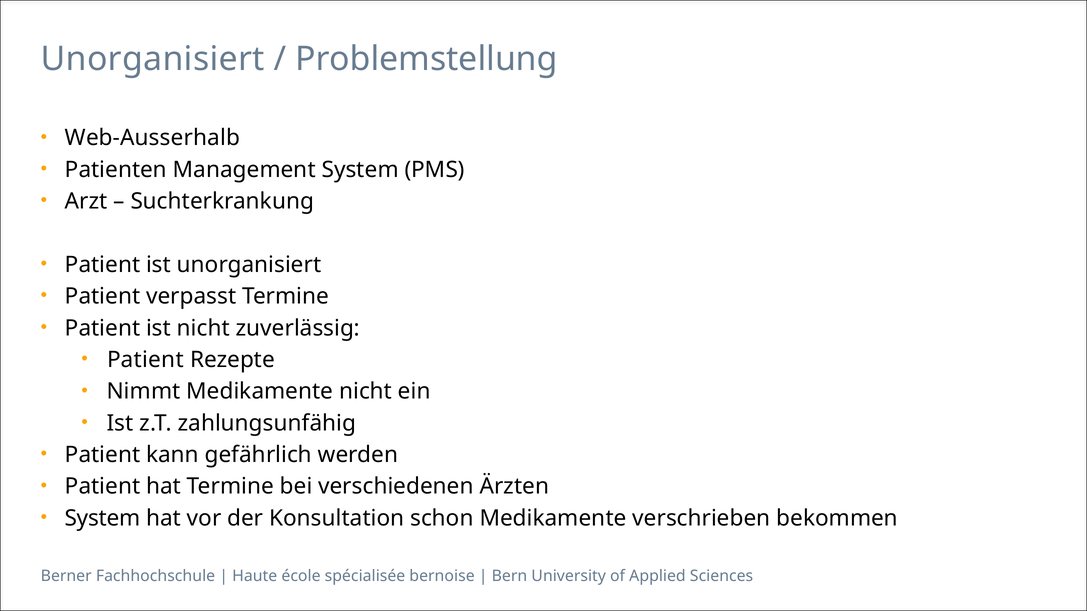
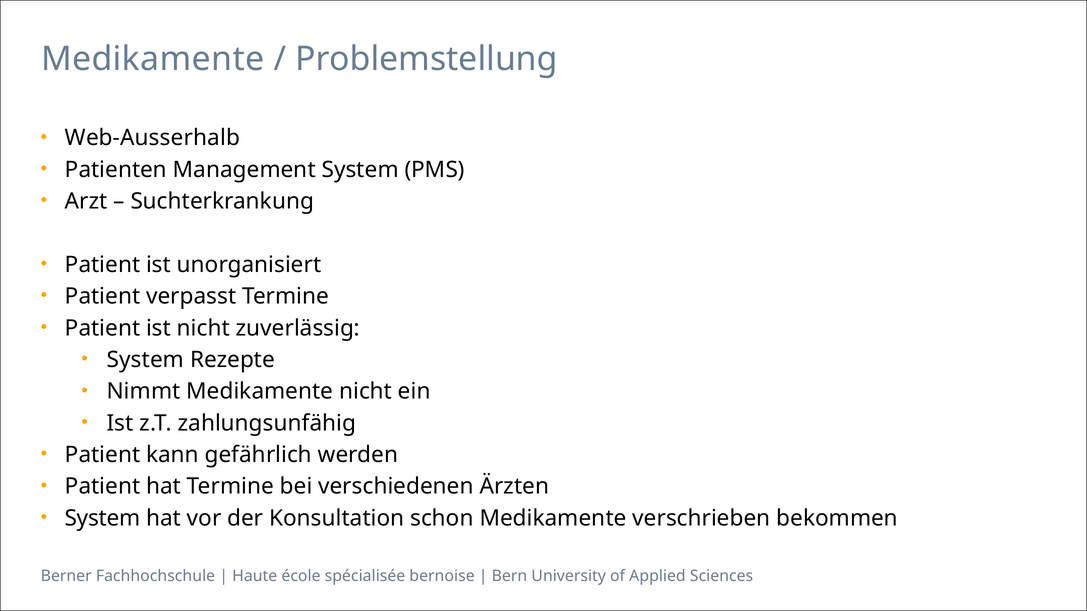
Unorganisiert at (153, 59): Unorganisiert -> Medikamente
Patient at (145, 360): Patient -> System
